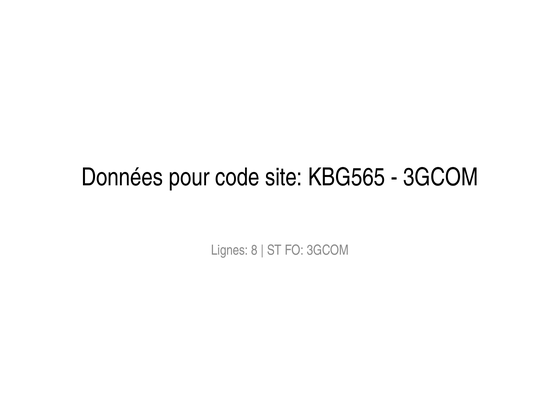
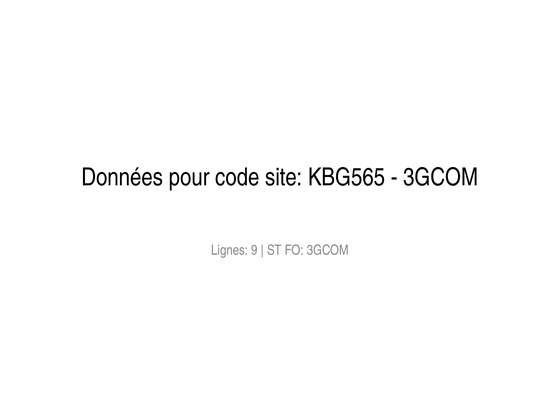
8: 8 -> 9
